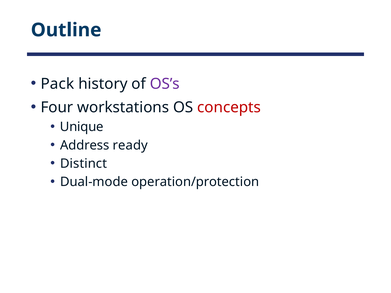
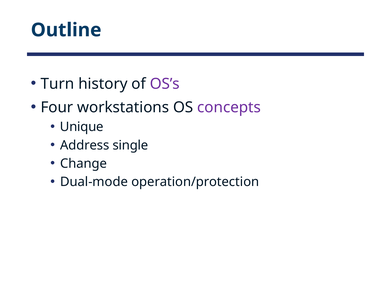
Pack: Pack -> Turn
concepts colour: red -> purple
ready: ready -> single
Distinct: Distinct -> Change
